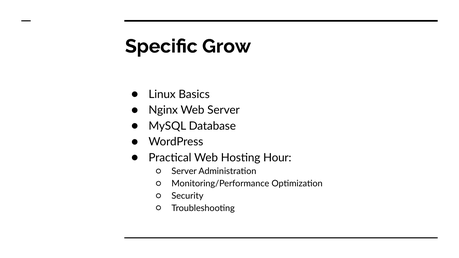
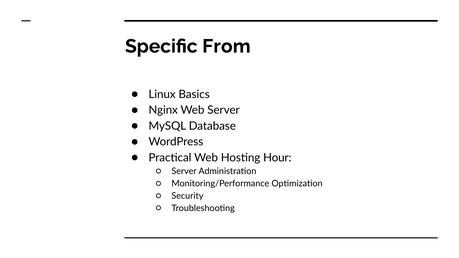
Grow: Grow -> From
